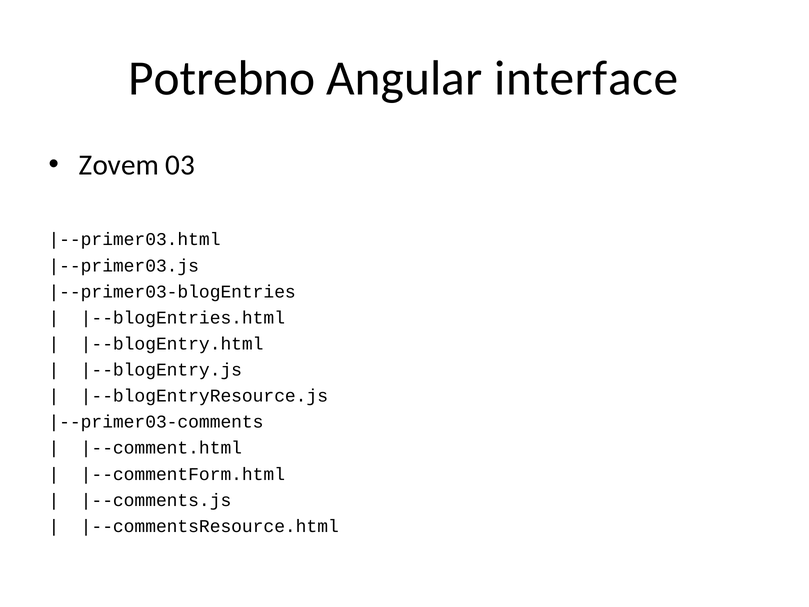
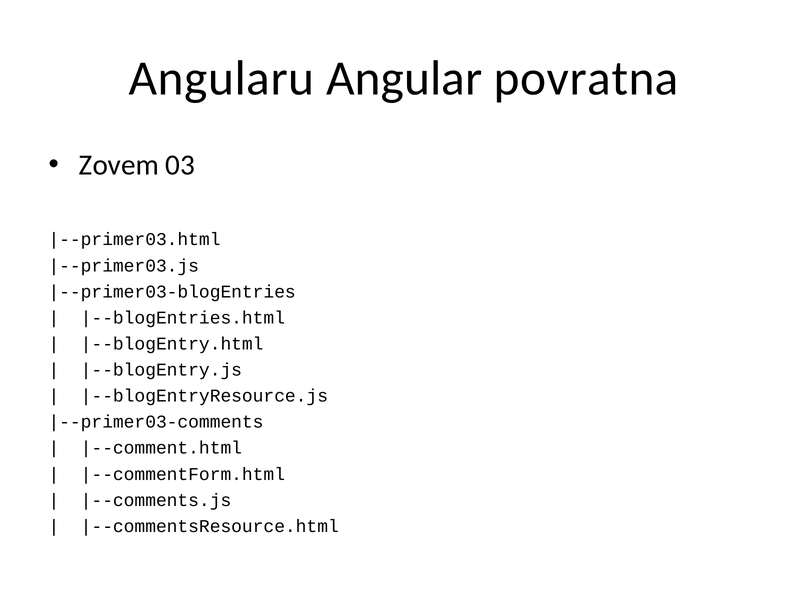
Potrebno: Potrebno -> Angularu
interface: interface -> povratna
